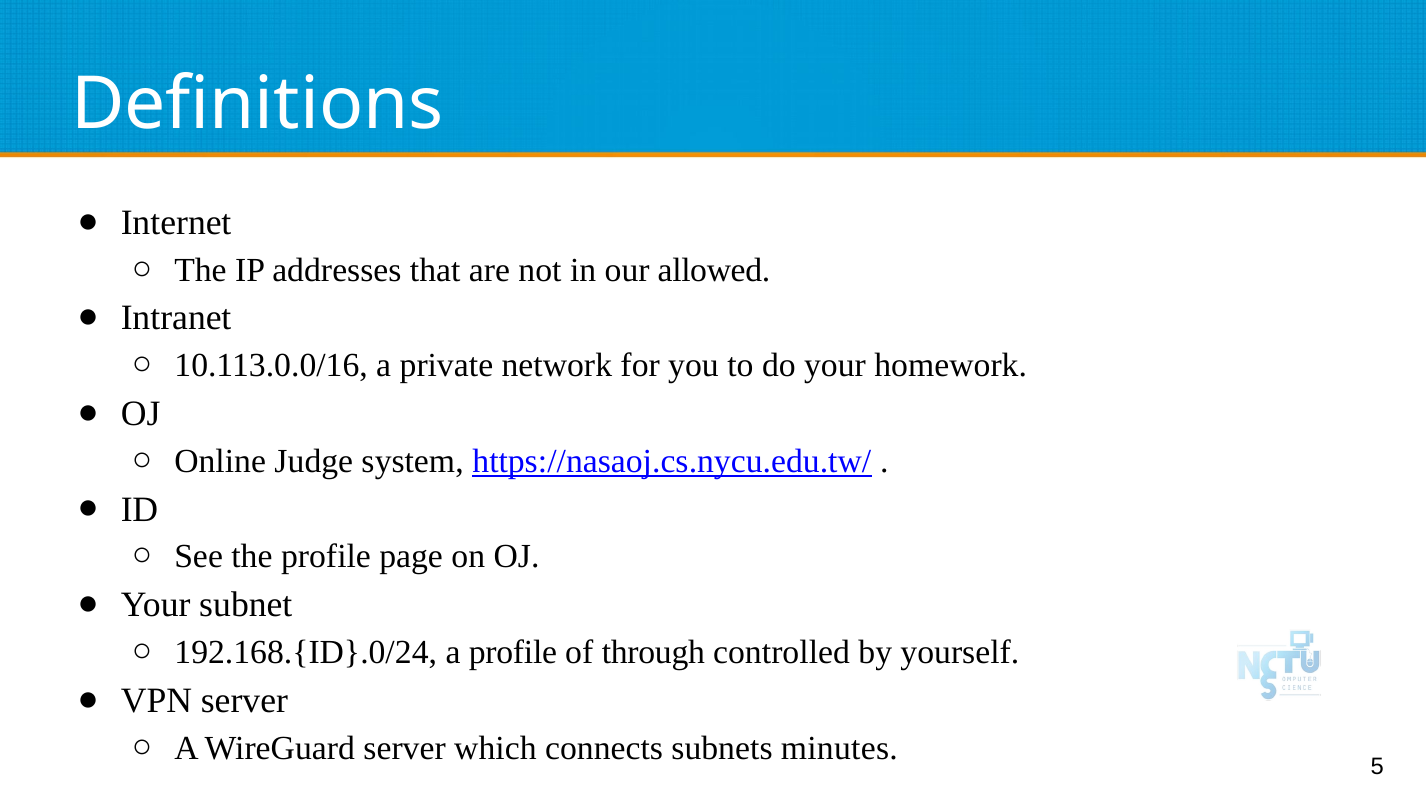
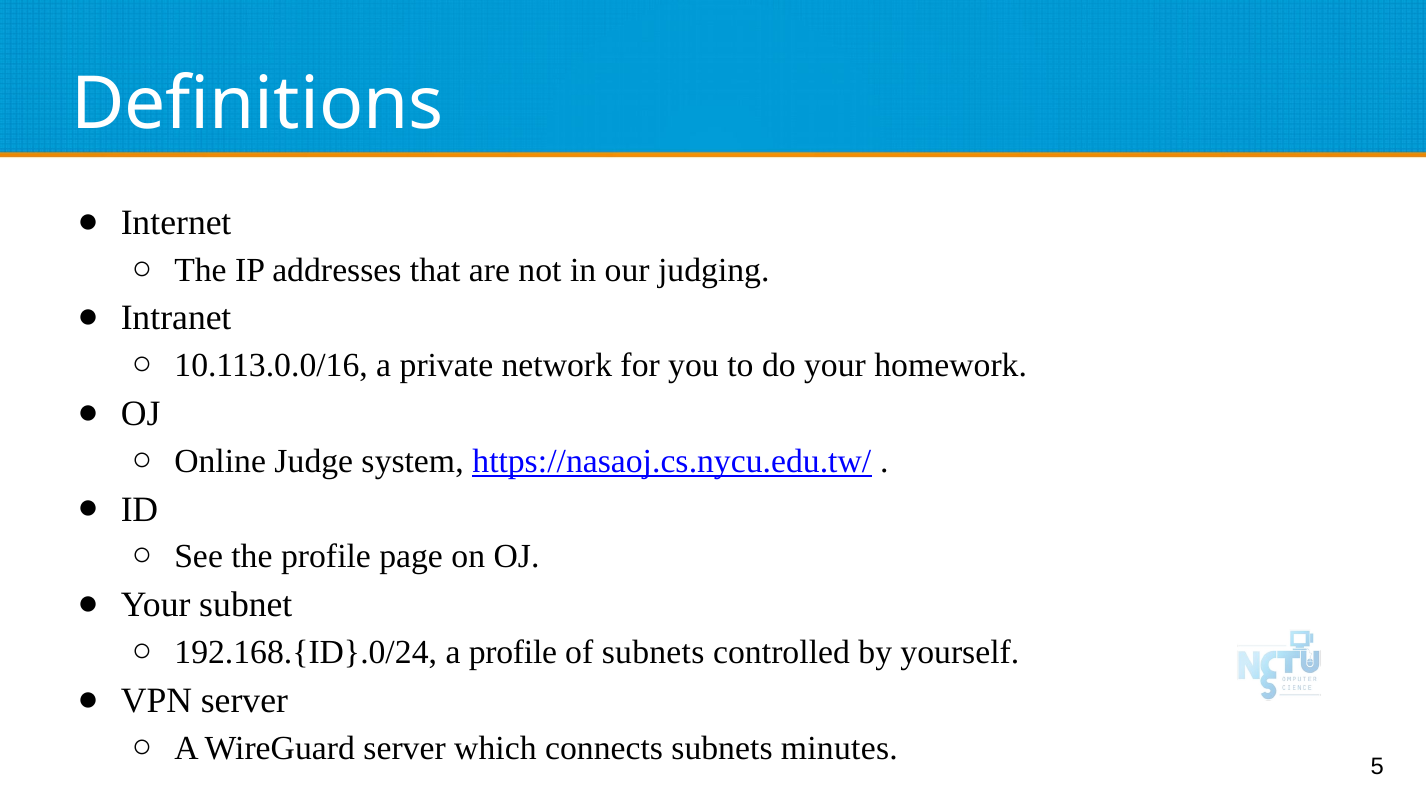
allowed: allowed -> judging
of through: through -> subnets
